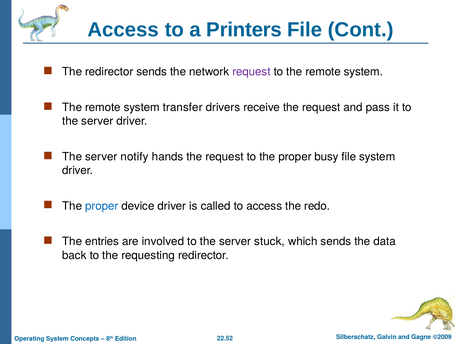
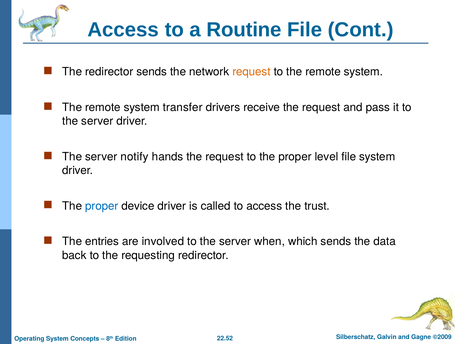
Printers: Printers -> Routine
request at (251, 72) colour: purple -> orange
busy: busy -> level
redo: redo -> trust
stuck: stuck -> when
